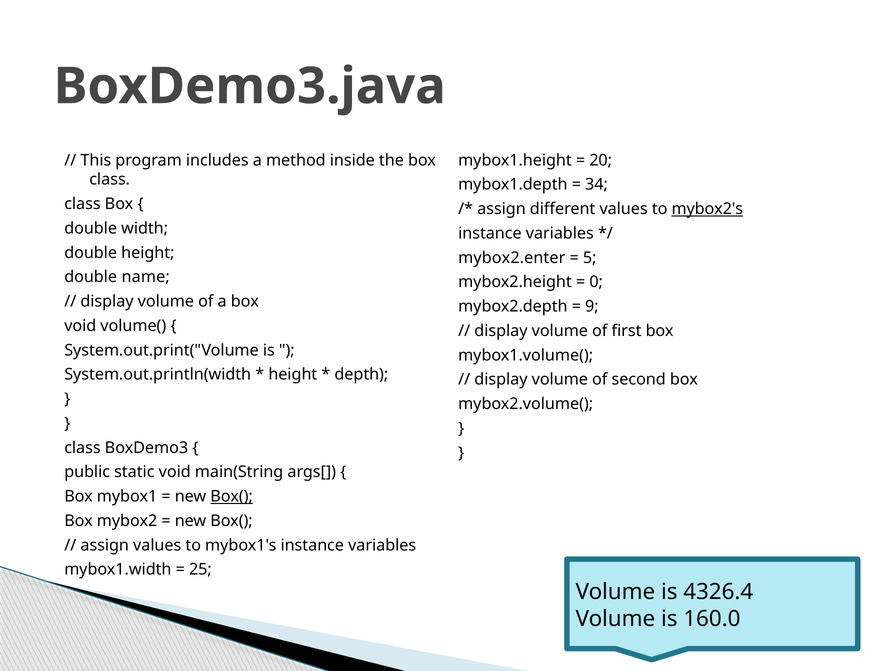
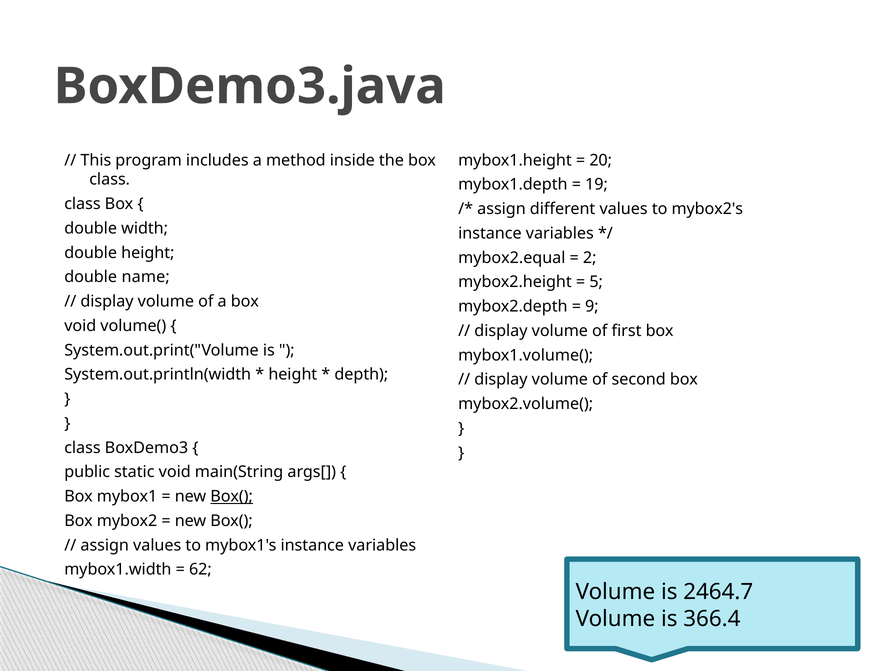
34: 34 -> 19
mybox2's underline: present -> none
mybox2.enter: mybox2.enter -> mybox2.equal
5: 5 -> 2
0: 0 -> 5
25: 25 -> 62
4326.4: 4326.4 -> 2464.7
160.0: 160.0 -> 366.4
